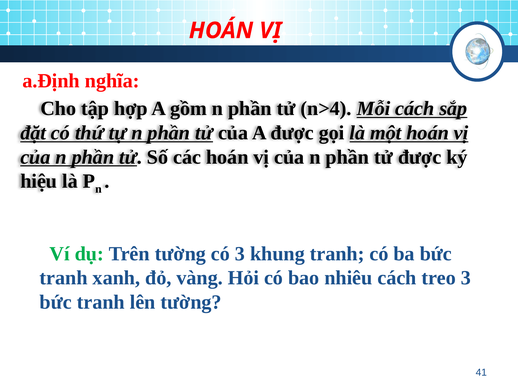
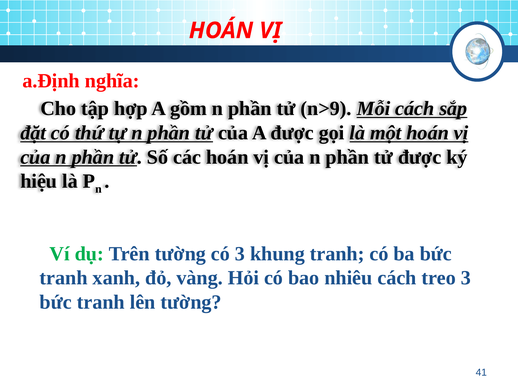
n>4: n>4 -> n>9
